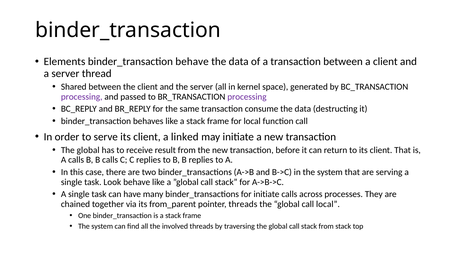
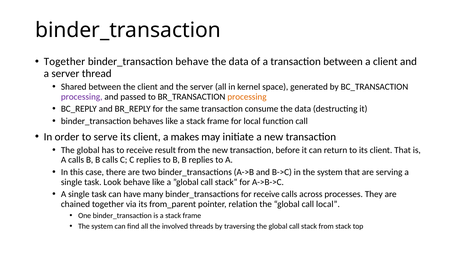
Elements at (65, 62): Elements -> Together
processing at (247, 97) colour: purple -> orange
linked: linked -> makes
for initiate: initiate -> receive
pointer threads: threads -> relation
